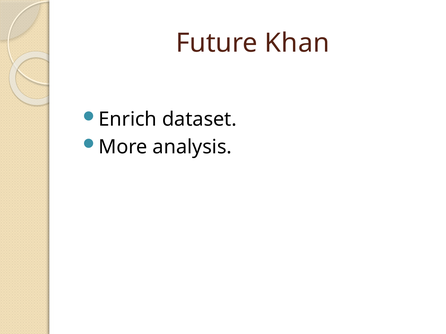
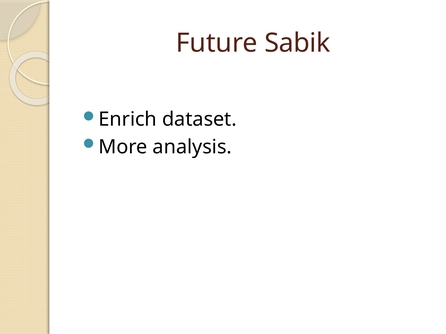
Khan: Khan -> Sabik
